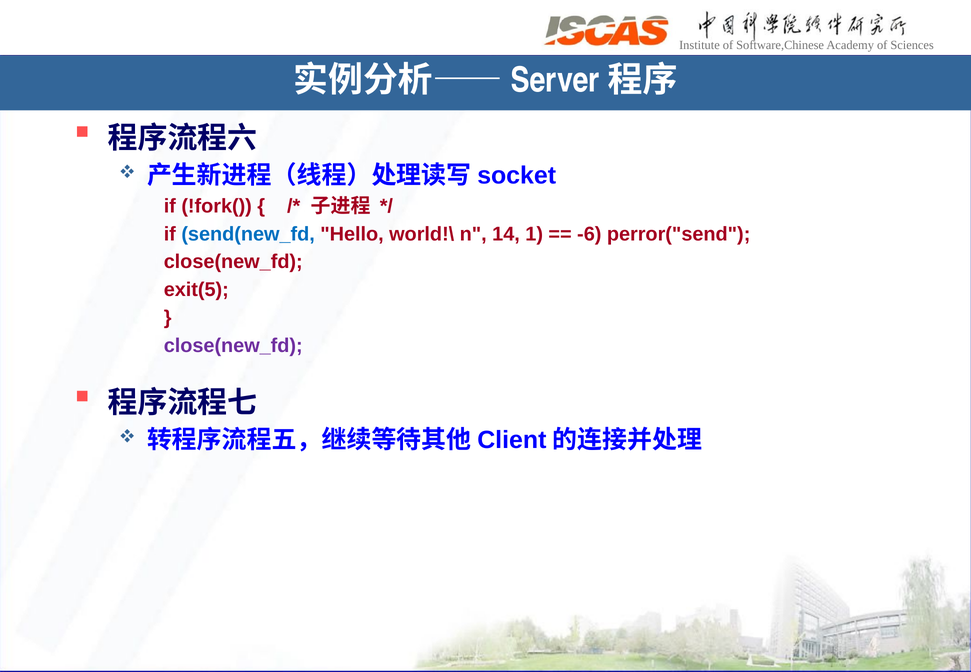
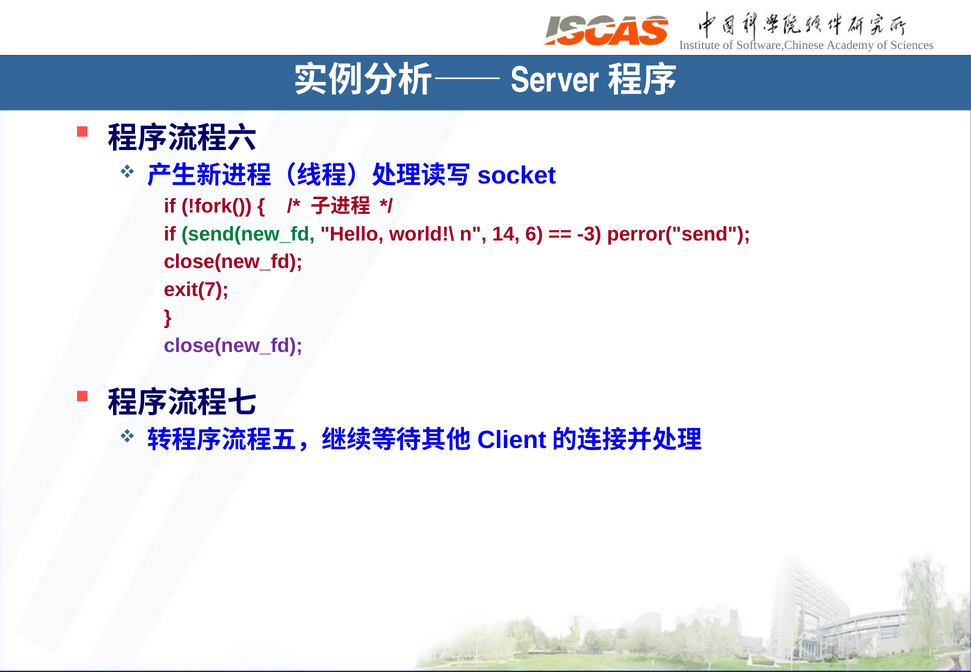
send(new_fd colour: blue -> green
1: 1 -> 6
-6: -6 -> -3
exit(5: exit(5 -> exit(7
